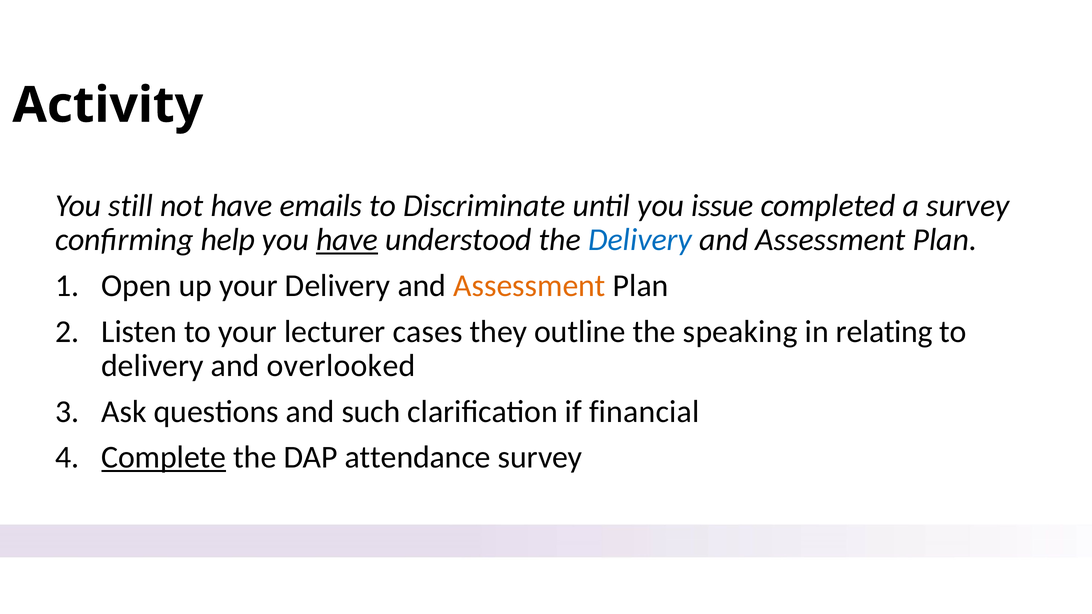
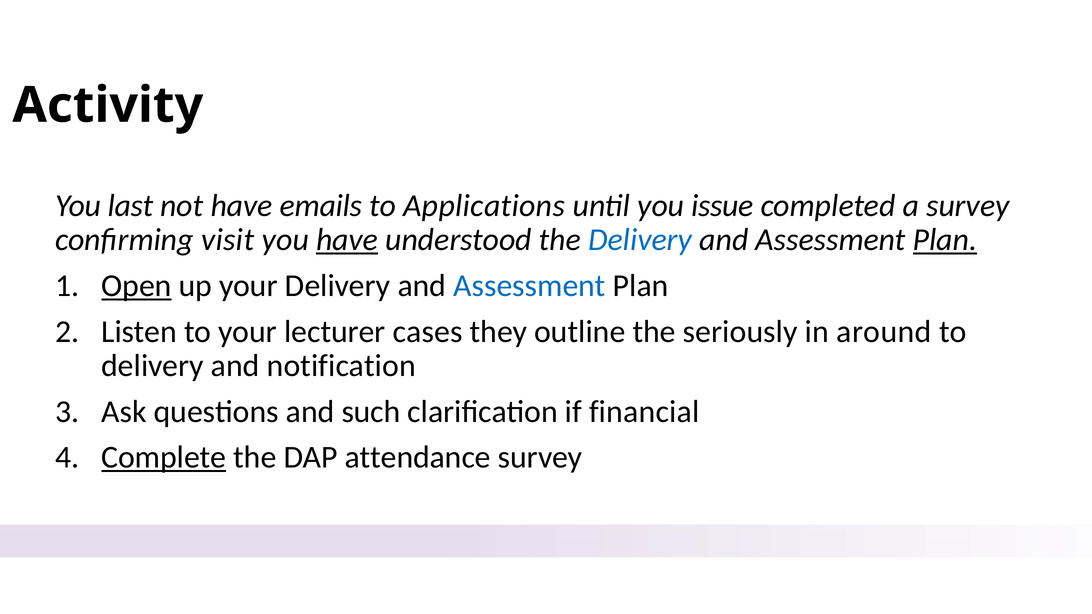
still: still -> last
Discriminate: Discriminate -> Applications
help: help -> visit
Plan at (945, 240) underline: none -> present
Open underline: none -> present
Assessment at (529, 286) colour: orange -> blue
speaking: speaking -> seriously
relating: relating -> around
overlooked: overlooked -> notification
